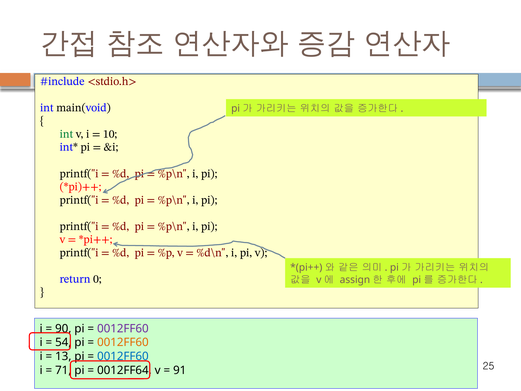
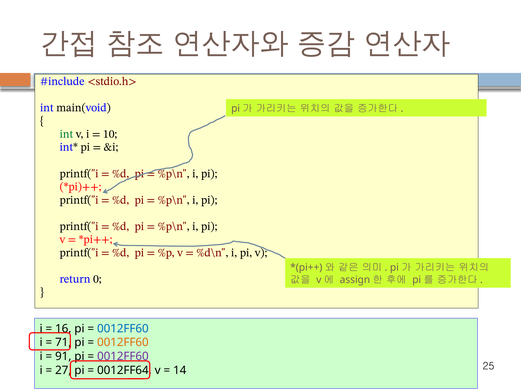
90: 90 -> 16
0012FF60 at (123, 328) colour: purple -> blue
54: 54 -> 71
13: 13 -> 91
0012FF60 at (123, 356) colour: blue -> purple
71: 71 -> 27
91: 91 -> 14
